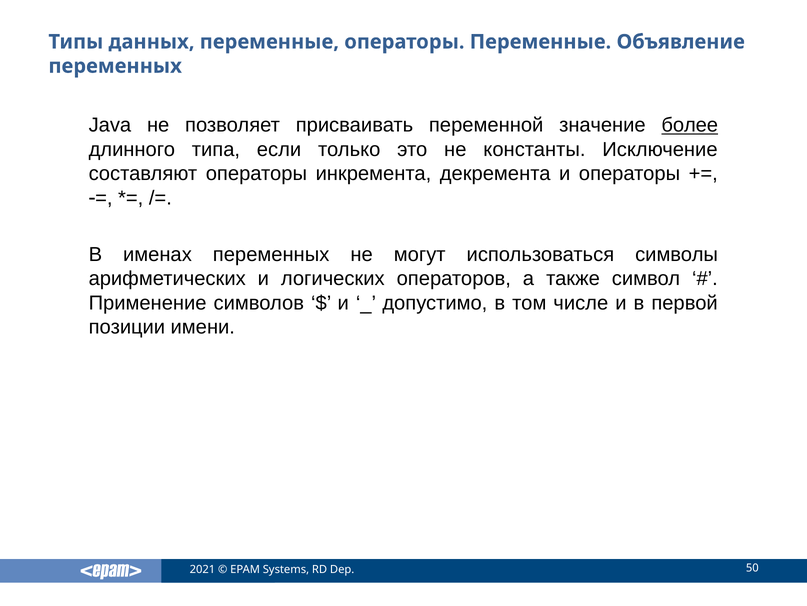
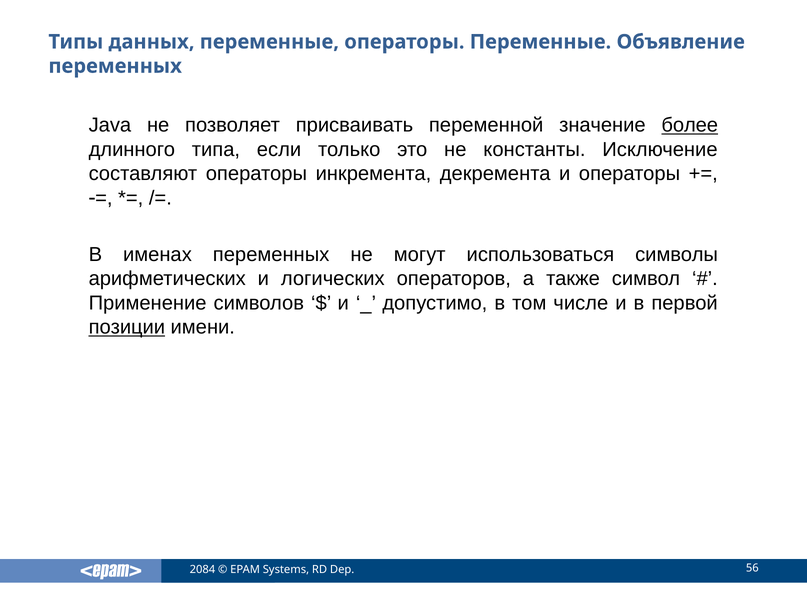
позиции underline: none -> present
2021: 2021 -> 2084
50: 50 -> 56
